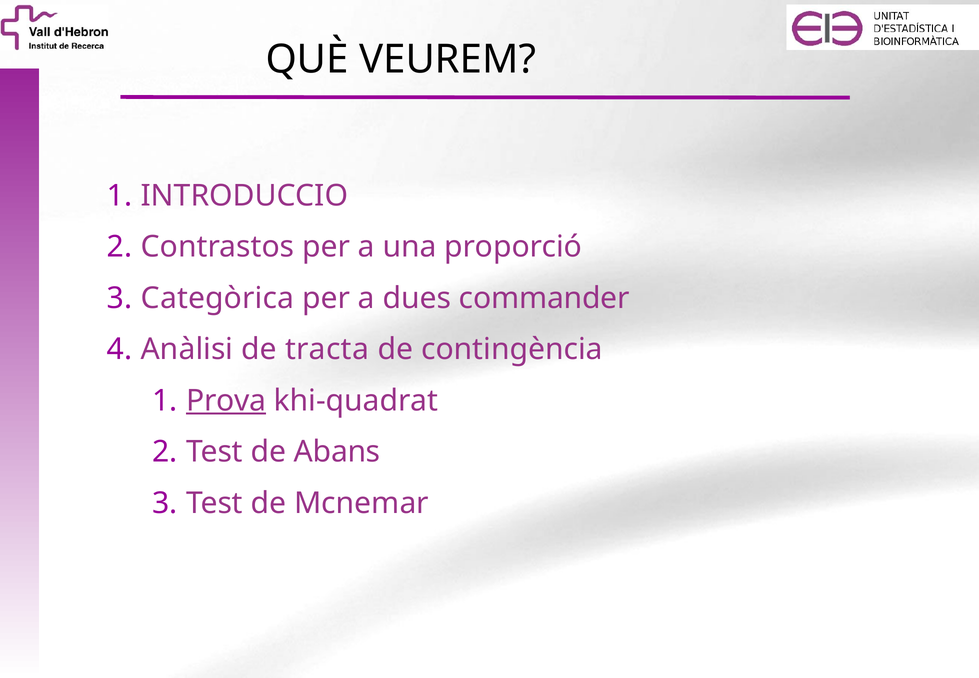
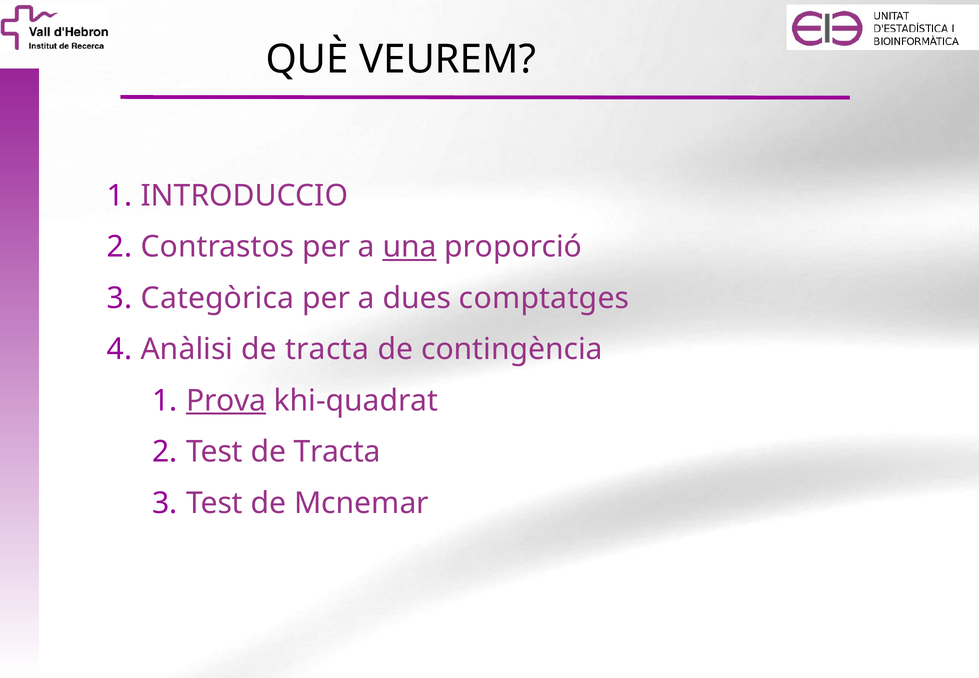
una underline: none -> present
commander: commander -> comptatges
Test de Abans: Abans -> Tracta
